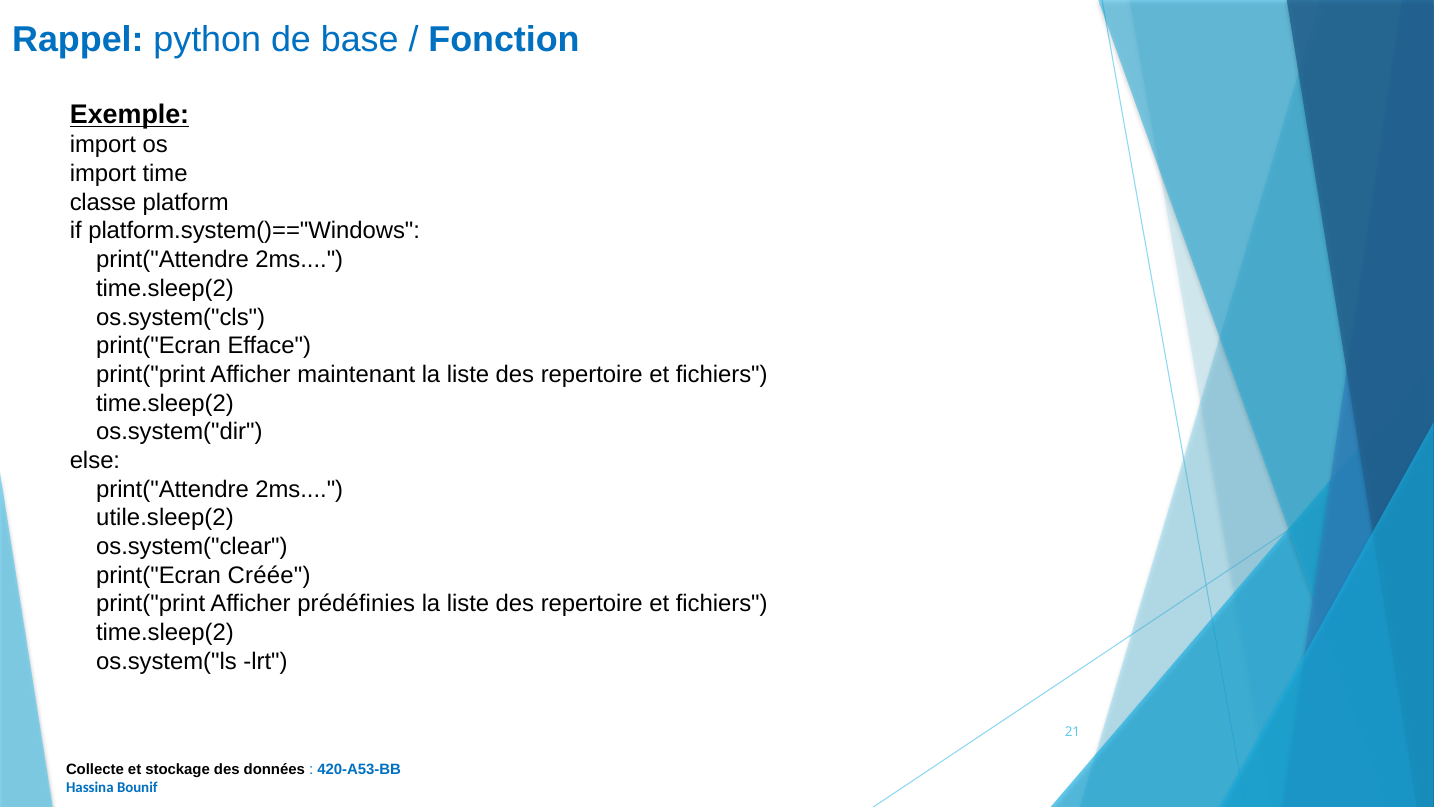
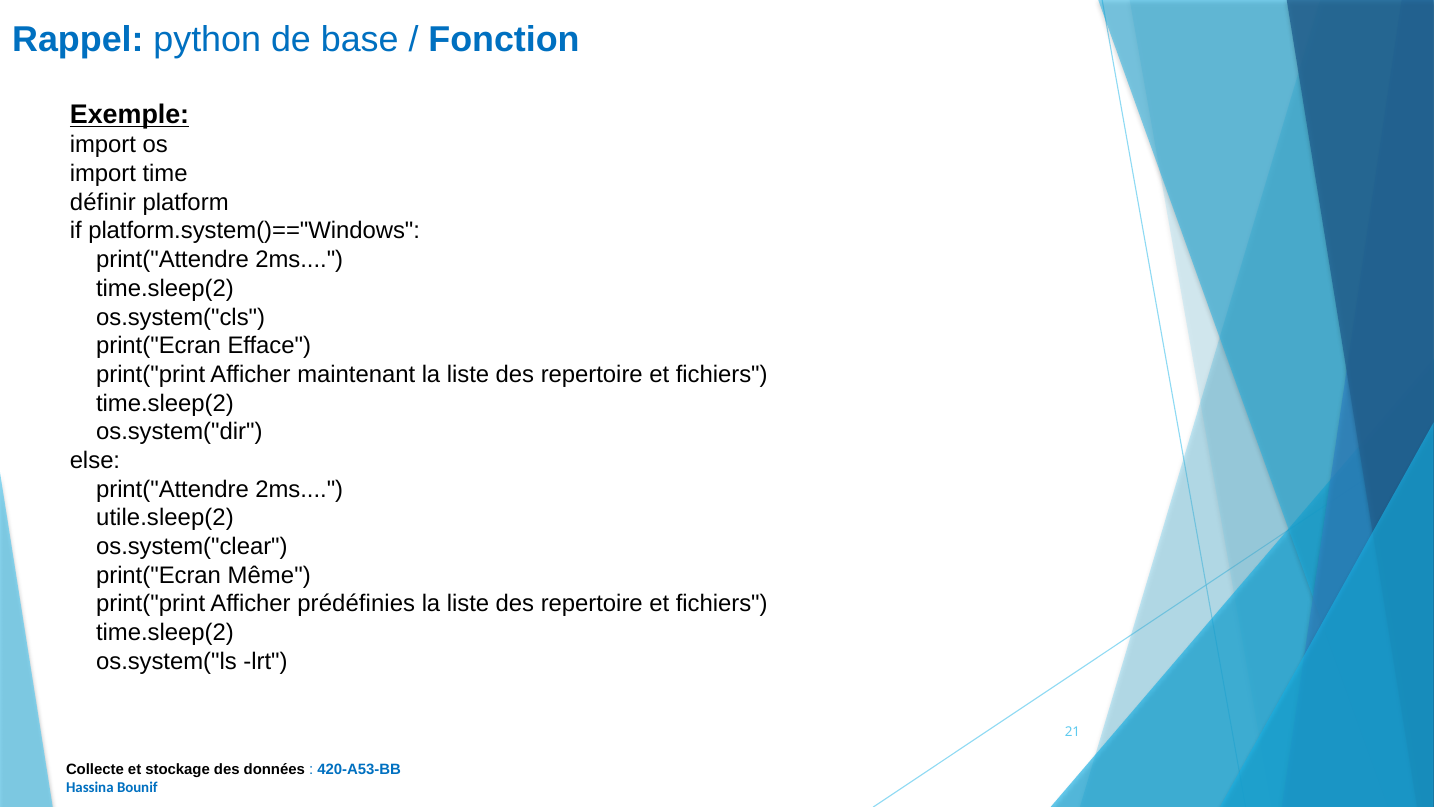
classe: classe -> définir
Créée: Créée -> Même
